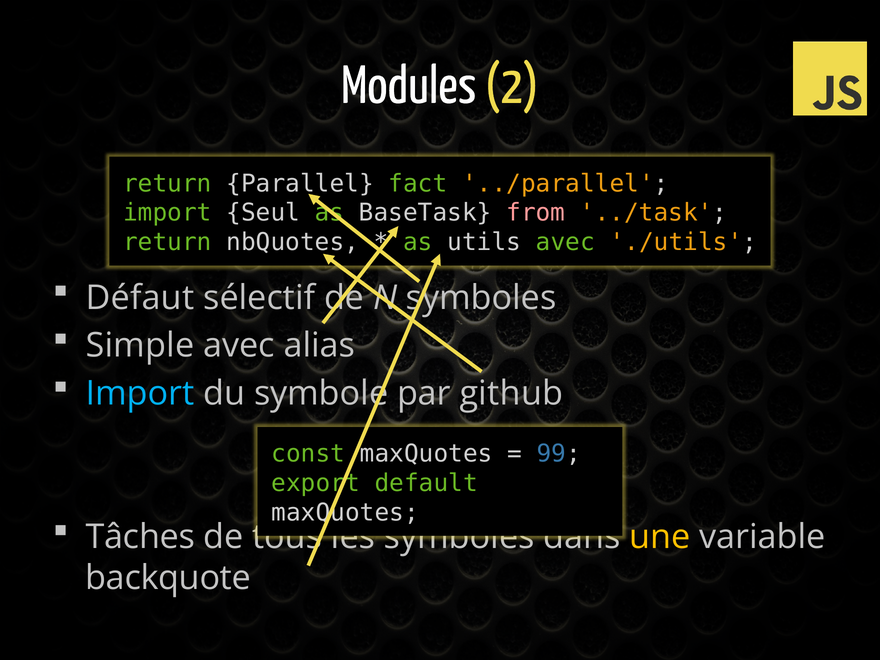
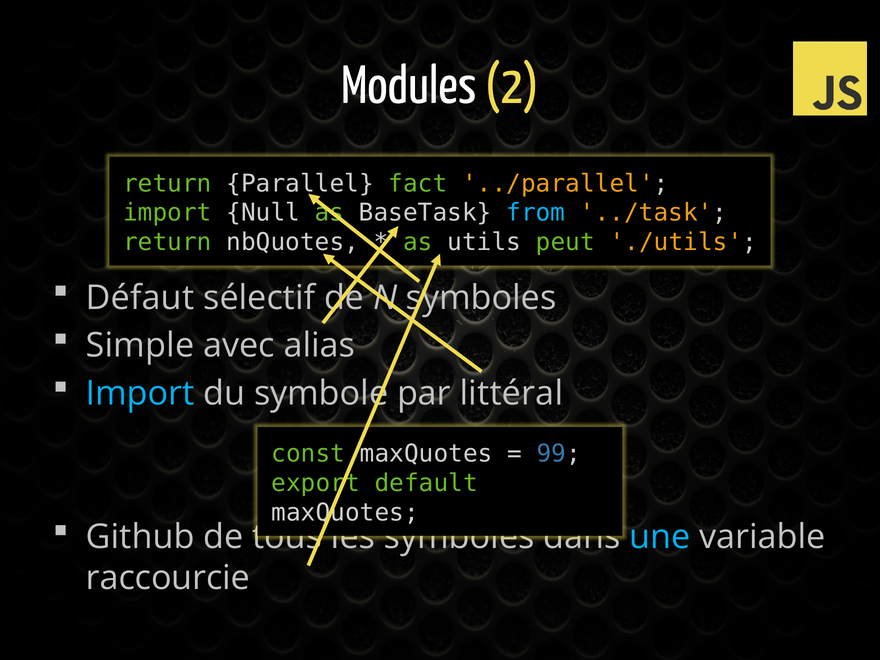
Seul: Seul -> Null
from colour: pink -> light blue
utils avec: avec -> peut
github: github -> littéral
Tâches: Tâches -> Github
une colour: yellow -> light blue
backquote: backquote -> raccourcie
